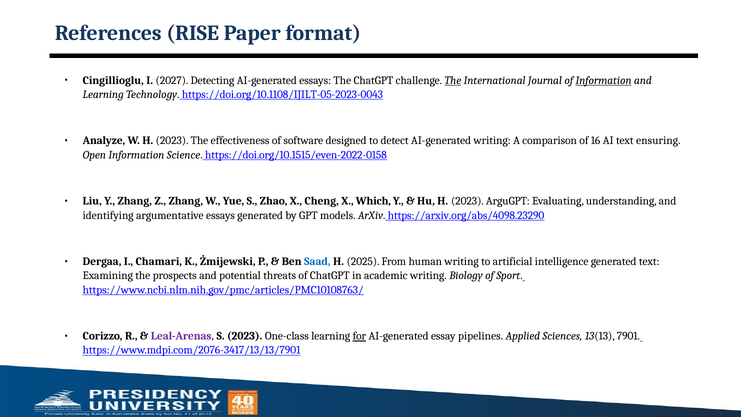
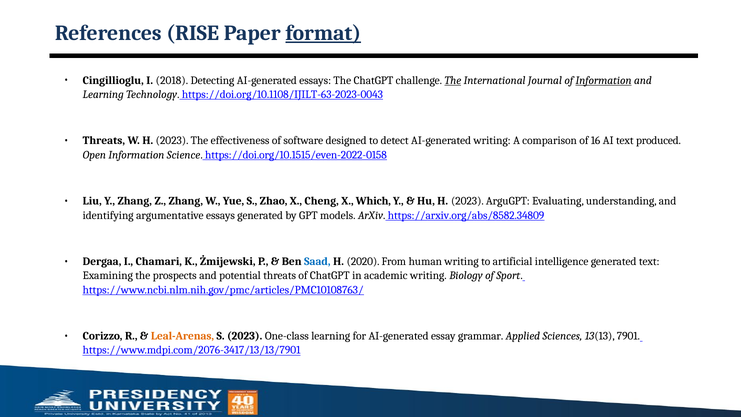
format underline: none -> present
2027: 2027 -> 2018
https://doi.org/10.1108/IJILT-05-2023-0043: https://doi.org/10.1108/IJILT-05-2023-0043 -> https://doi.org/10.1108/IJILT-63-2023-0043
Analyze at (104, 141): Analyze -> Threats
ensuring: ensuring -> produced
https://arxiv.org/abs/4098.23290: https://arxiv.org/abs/4098.23290 -> https://arxiv.org/abs/8582.34809
2025: 2025 -> 2020
Leal-Arenas colour: purple -> orange
for underline: present -> none
pipelines: pipelines -> grammar
